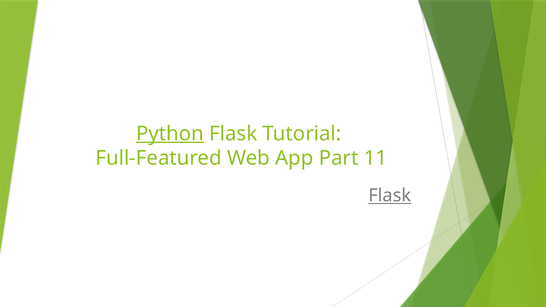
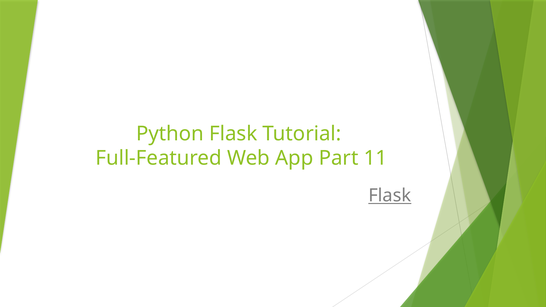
Python underline: present -> none
